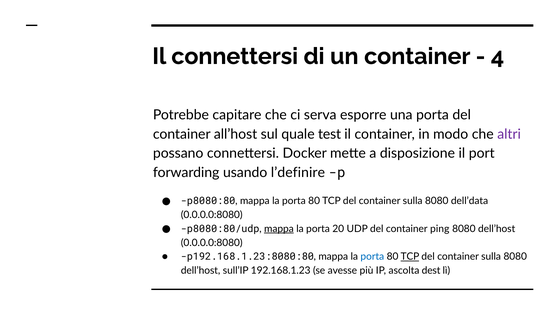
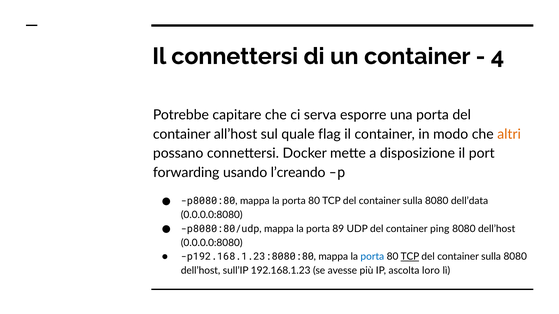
test: test -> flag
altri colour: purple -> orange
l’definire: l’definire -> l’creando
mappa at (279, 229) underline: present -> none
20: 20 -> 89
dest: dest -> loro
